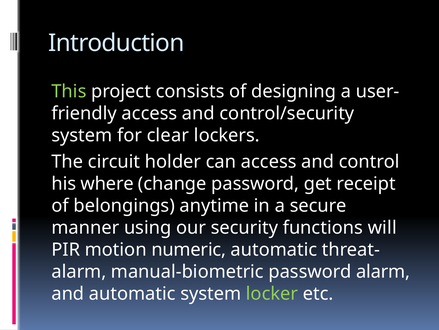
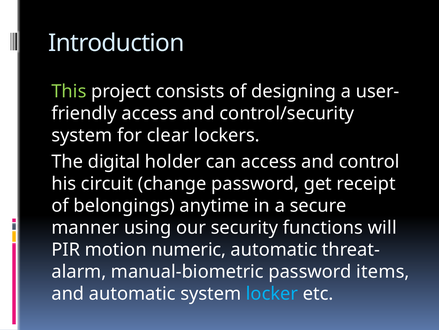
circuit: circuit -> digital
where: where -> circuit
password alarm: alarm -> items
locker colour: light green -> light blue
